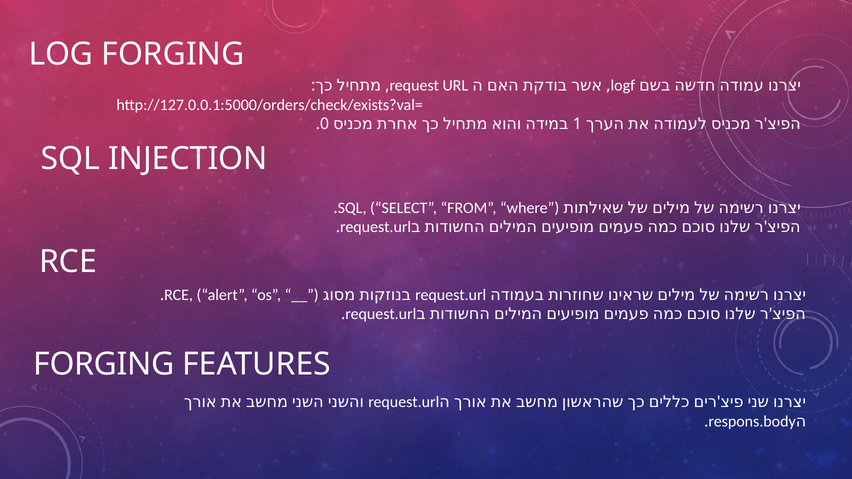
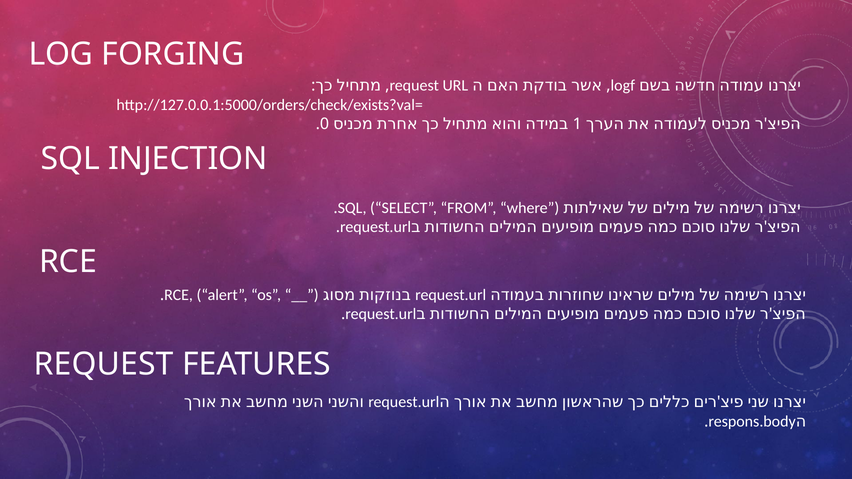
FORGING at (104, 365): FORGING -> REQUEST
